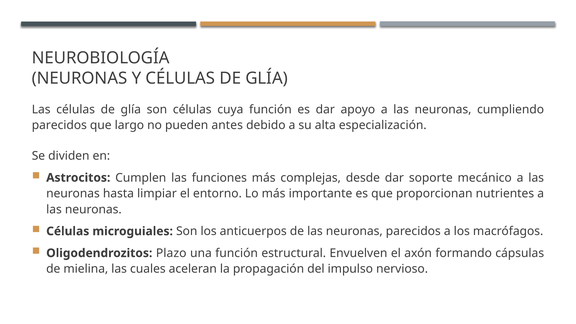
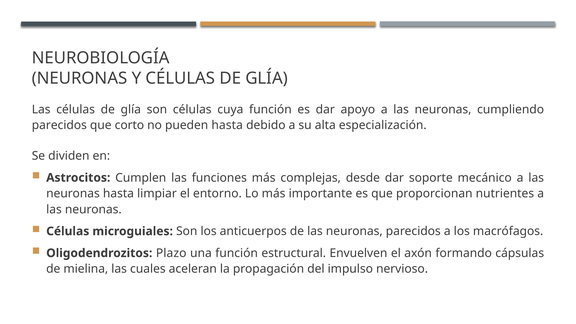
largo: largo -> corto
pueden antes: antes -> hasta
